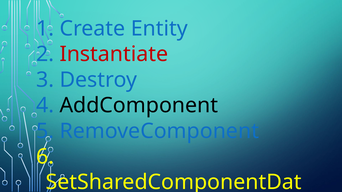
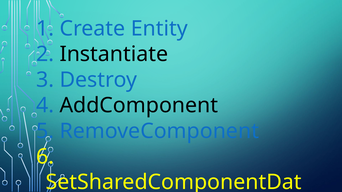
Instantiate colour: red -> black
